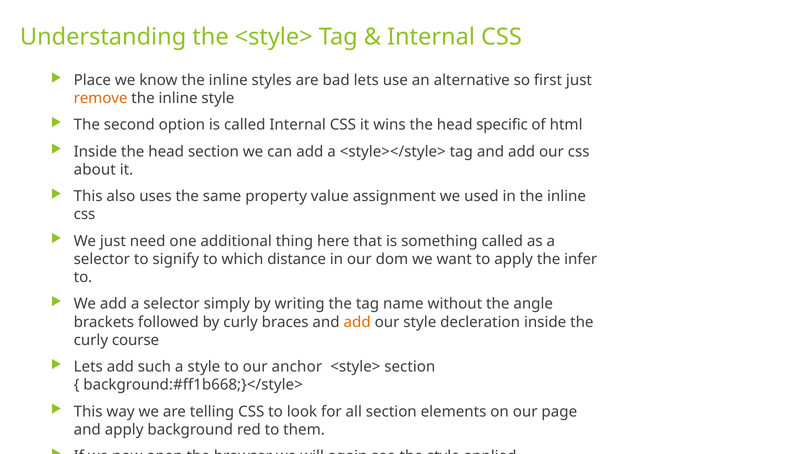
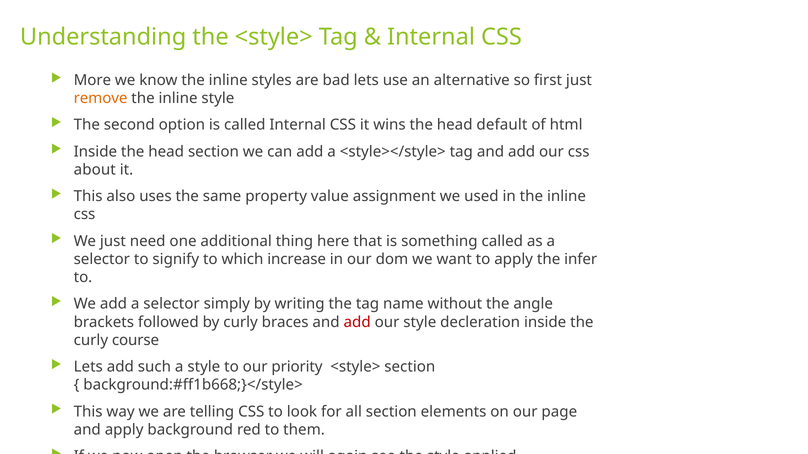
Place: Place -> More
specific: specific -> default
distance: distance -> increase
add at (357, 322) colour: orange -> red
anchor: anchor -> priority
